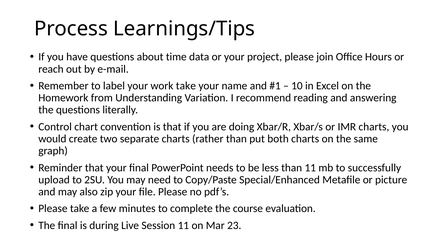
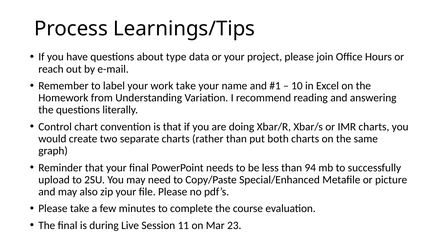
time: time -> type
than 11: 11 -> 94
